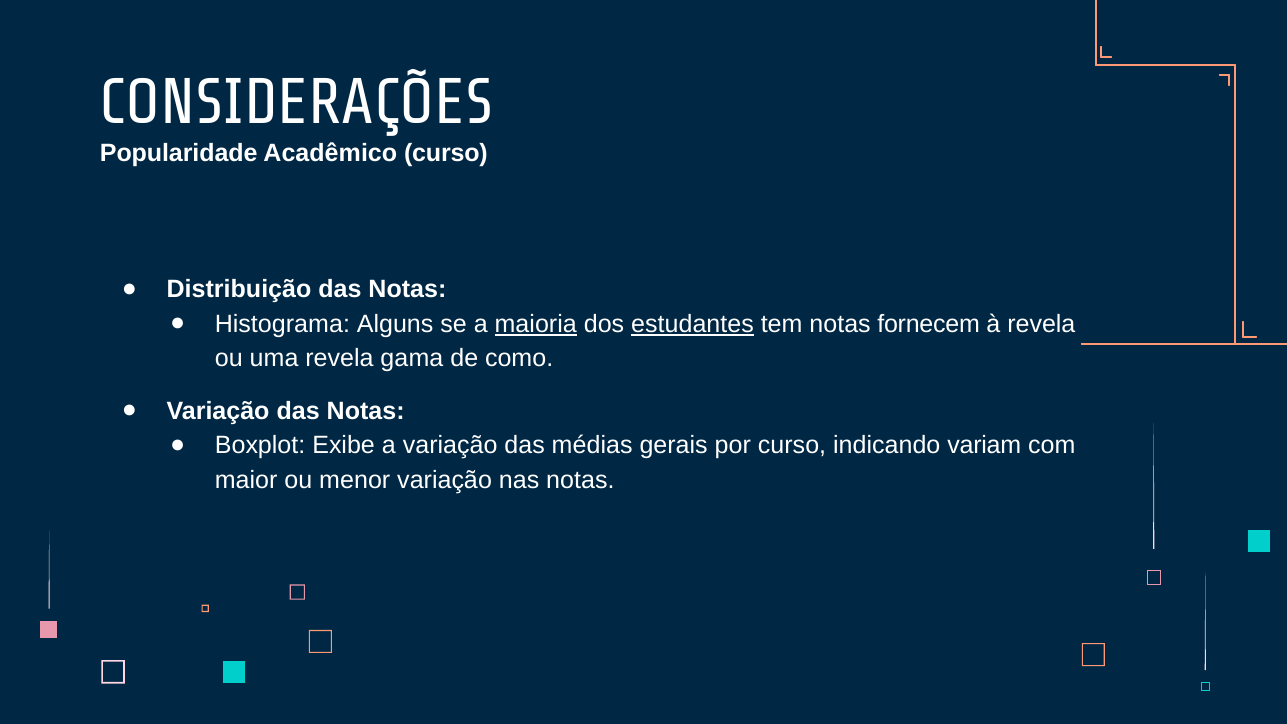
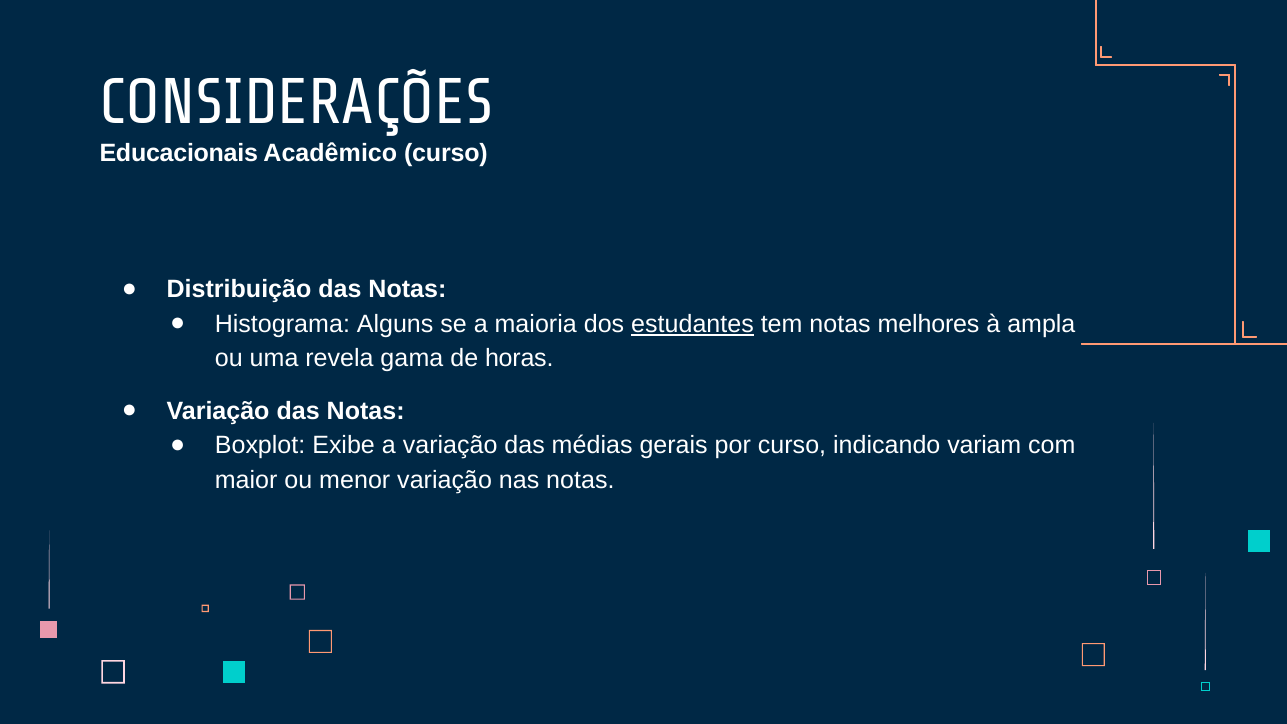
Popularidade: Popularidade -> Educacionais
maioria underline: present -> none
fornecem: fornecem -> melhores
à revela: revela -> ampla
como: como -> horas
